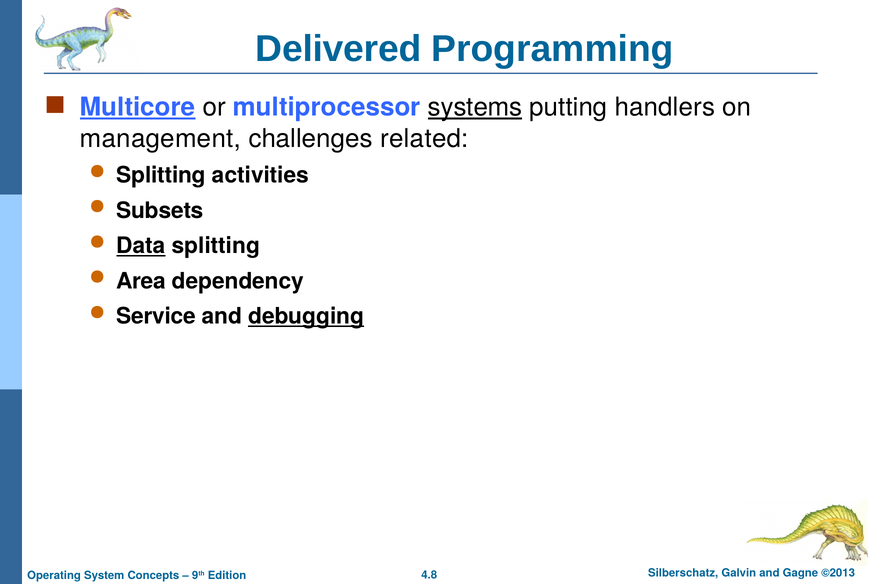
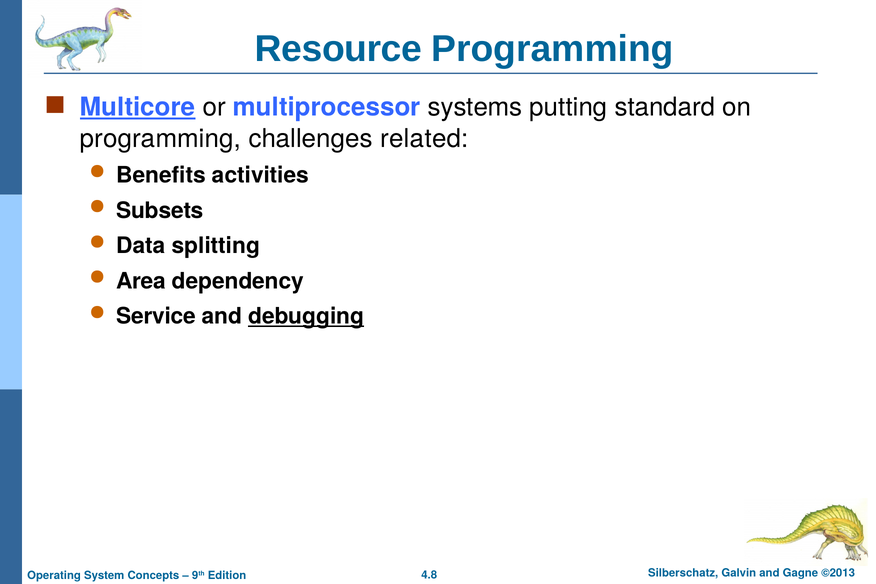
Delivered: Delivered -> Resource
systems underline: present -> none
handlers: handlers -> standard
management at (160, 138): management -> programming
Splitting at (161, 175): Splitting -> Benefits
Data underline: present -> none
